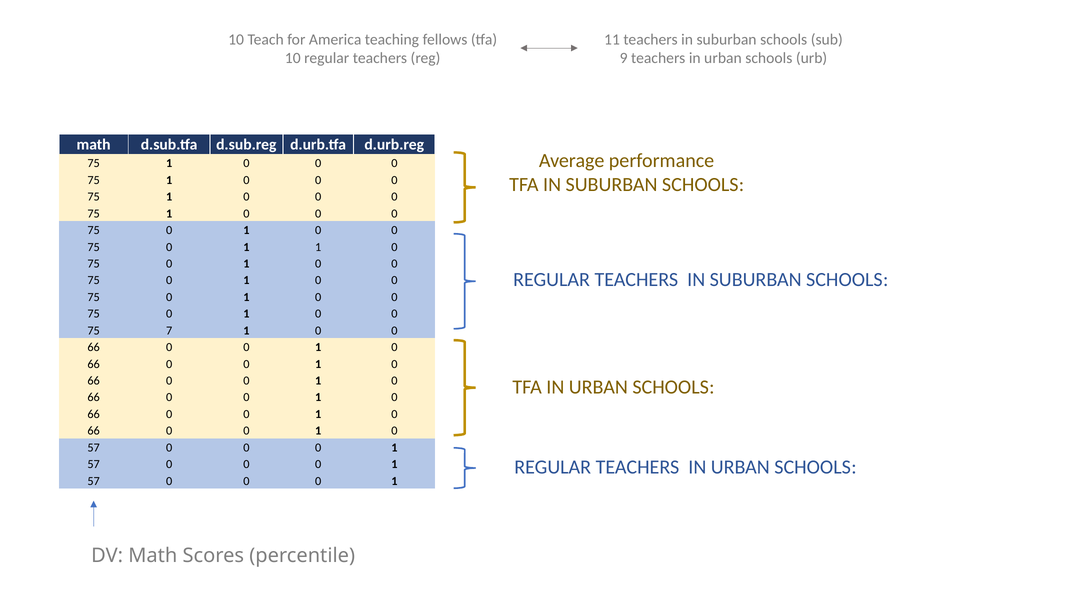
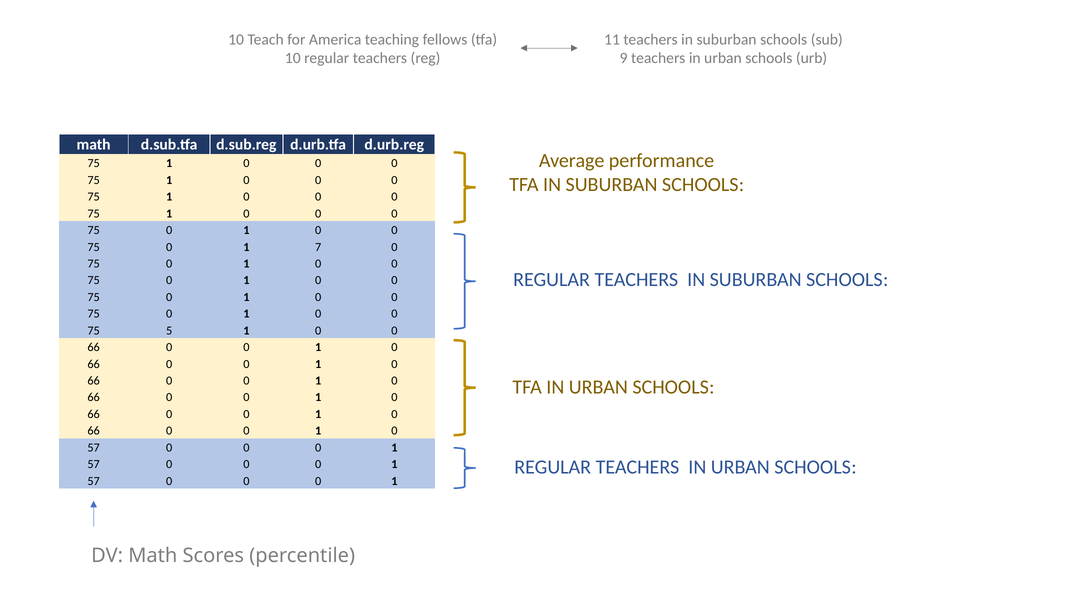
1 1: 1 -> 7
7: 7 -> 5
